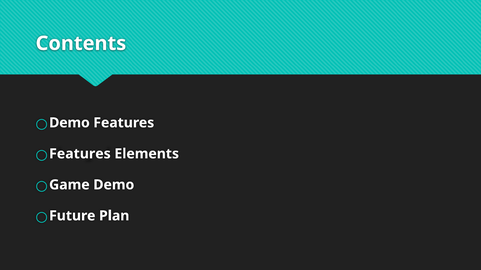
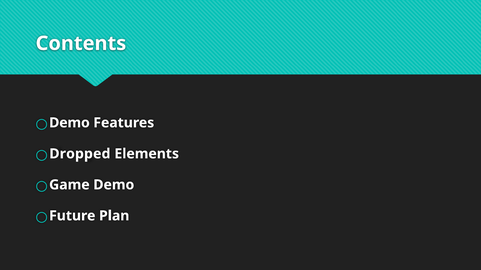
Features at (80, 154): Features -> Dropped
